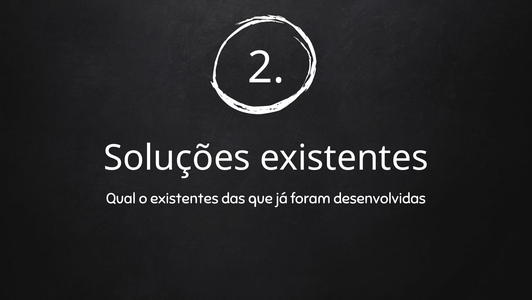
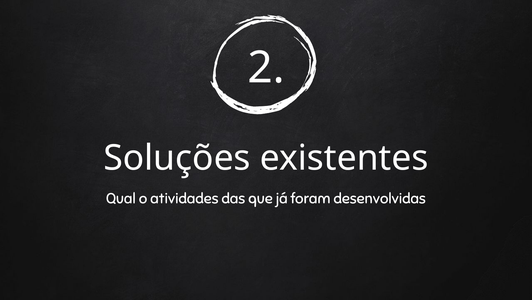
o existentes: existentes -> atividades
